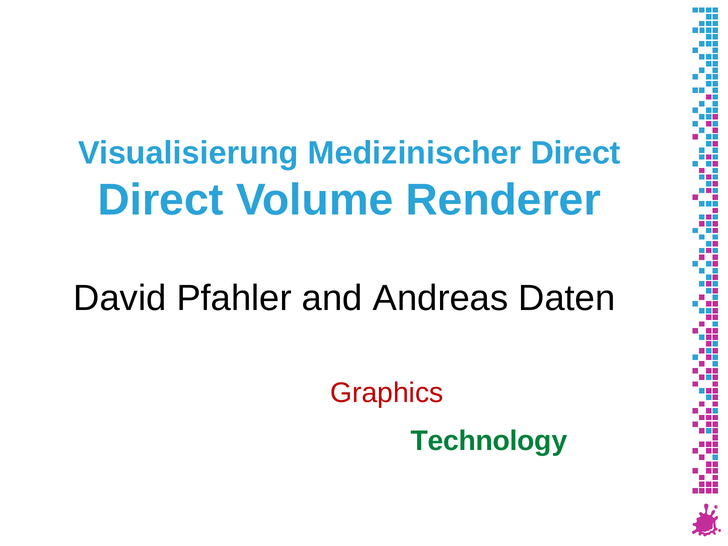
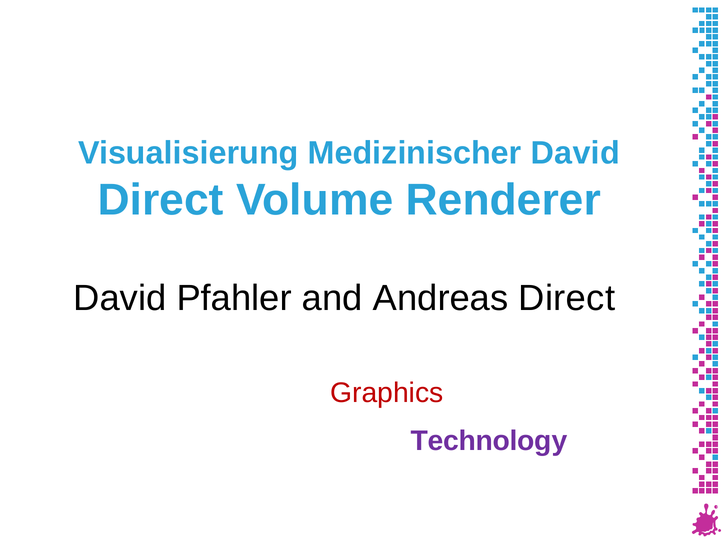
Medizinischer Direct: Direct -> David
Andreas Daten: Daten -> Direct
Technology colour: green -> purple
